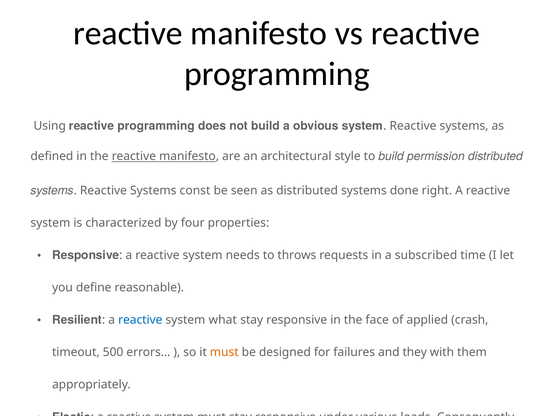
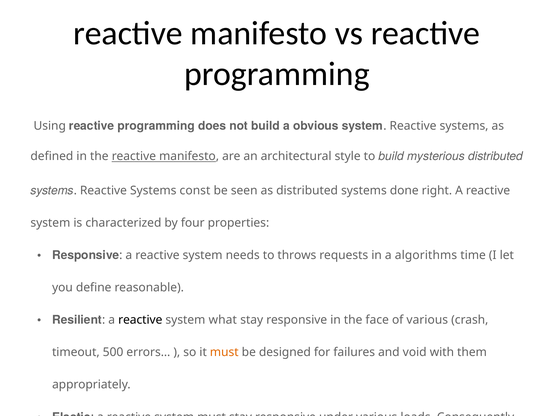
permission: permission -> mysterious
subscribed: subscribed -> algorithms
reactive at (140, 320) colour: blue -> black
of applied: applied -> various
they: they -> void
